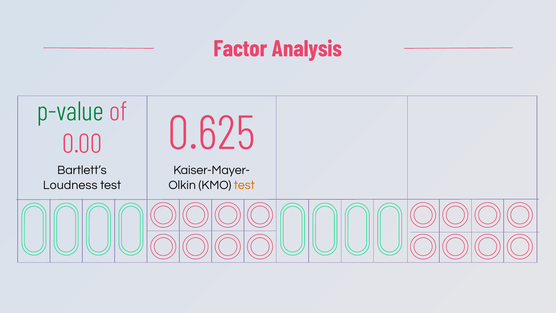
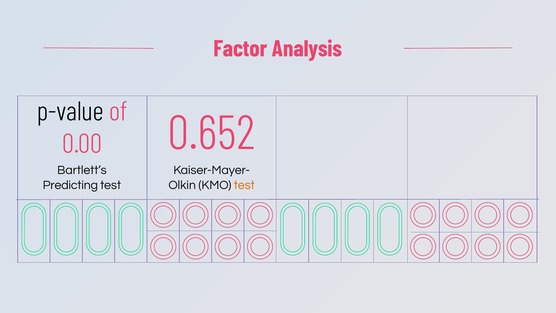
p-value colour: green -> black
0.625: 0.625 -> 0.652
Loudness: Loudness -> Predicting
